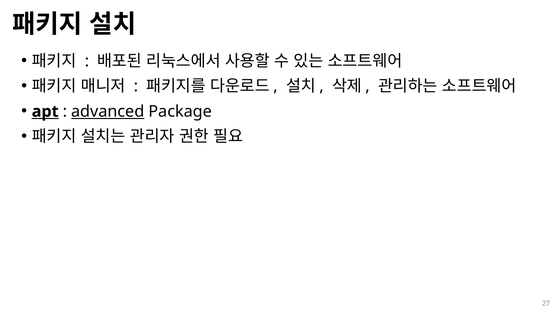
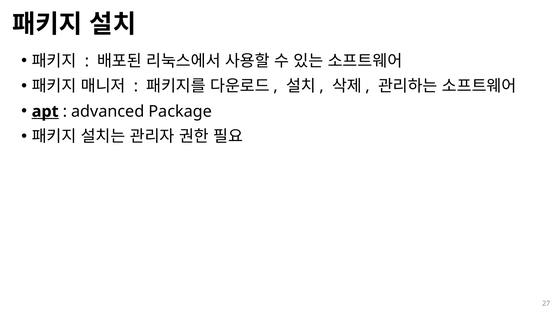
advanced underline: present -> none
